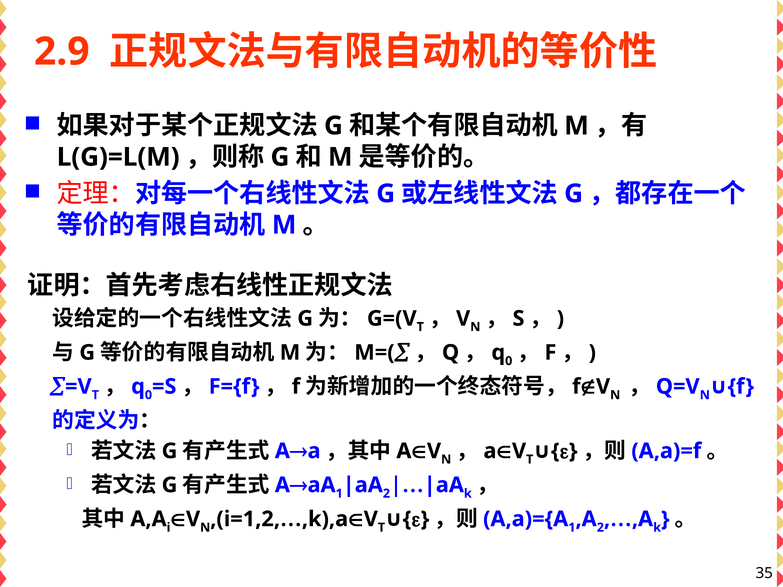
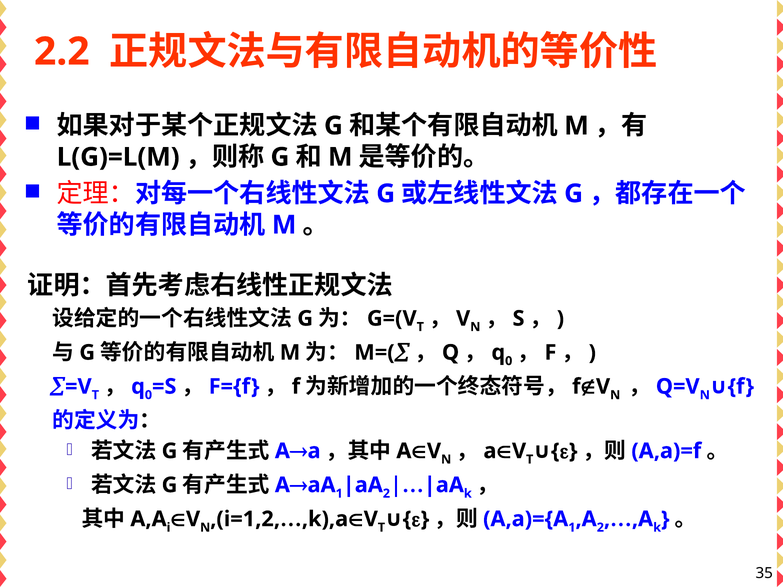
2.9: 2.9 -> 2.2
